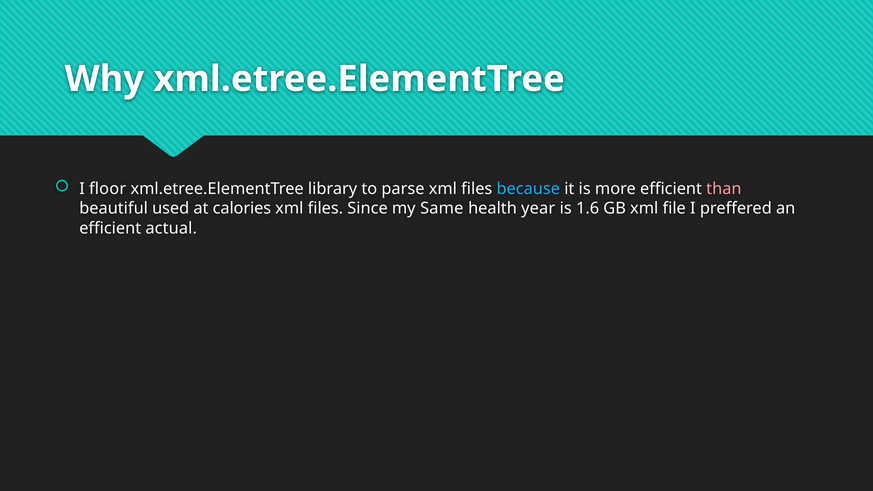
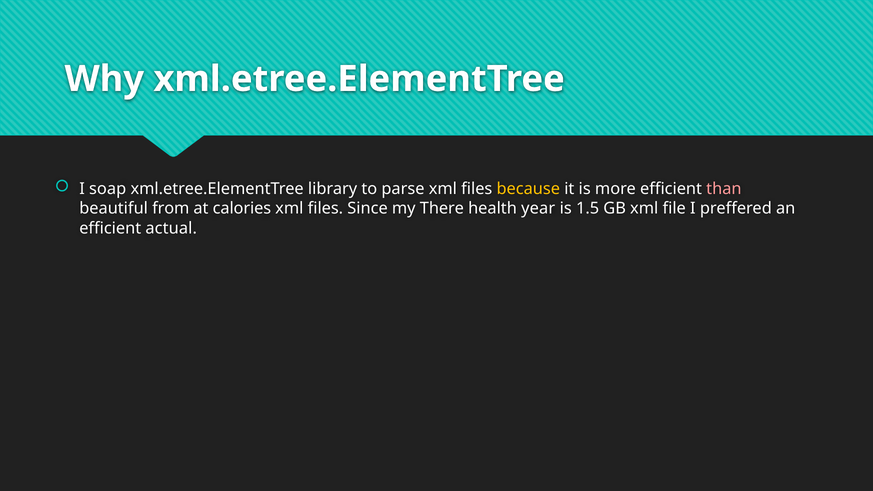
floor: floor -> soap
because colour: light blue -> yellow
used: used -> from
Same: Same -> There
1.6: 1.6 -> 1.5
